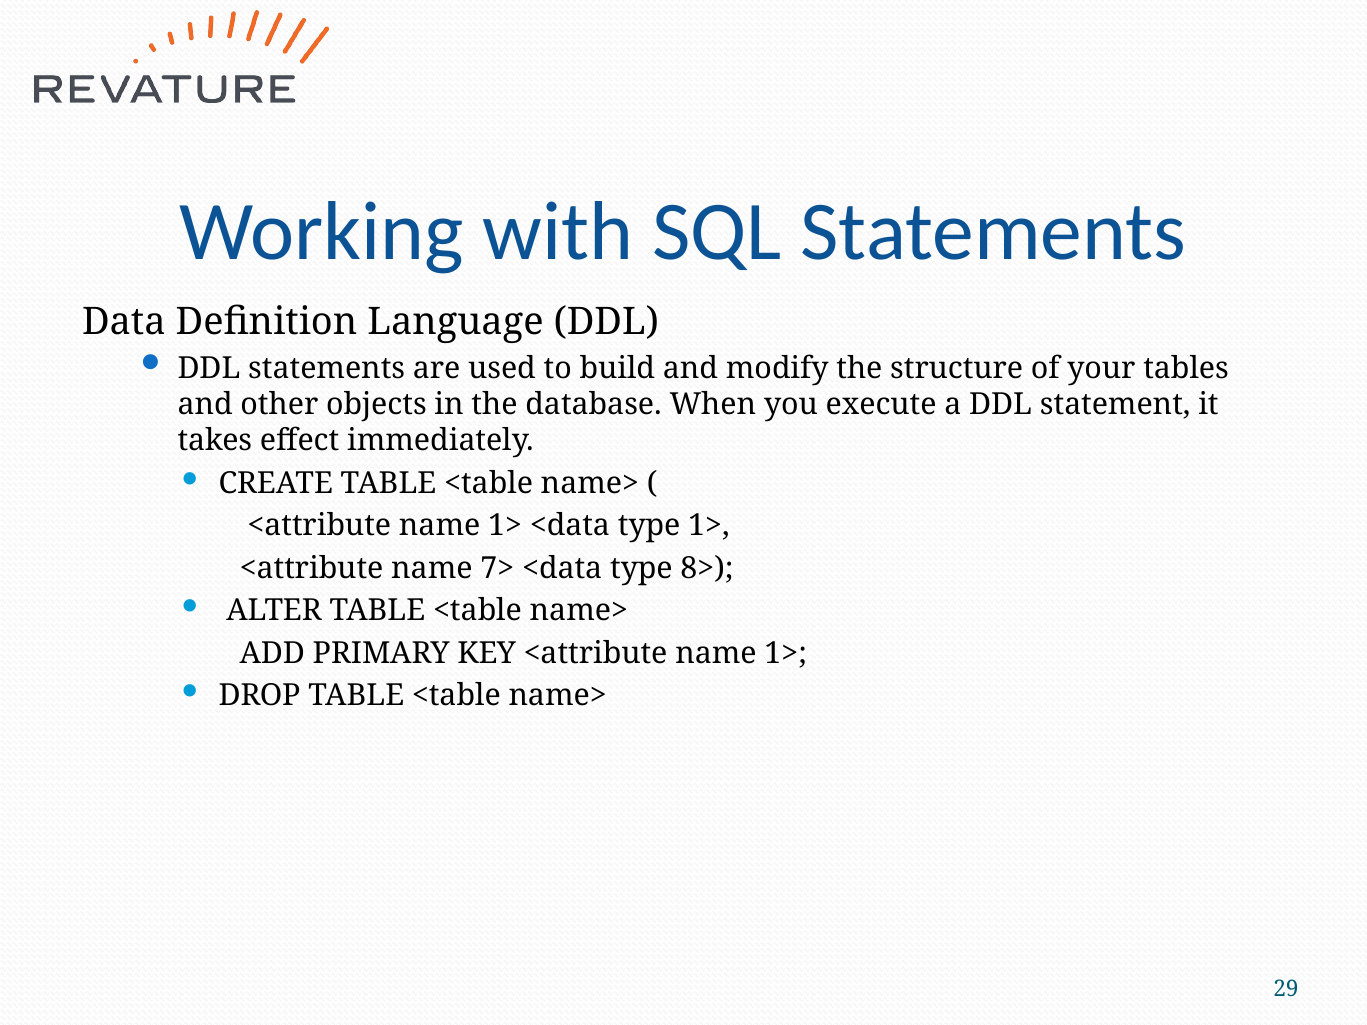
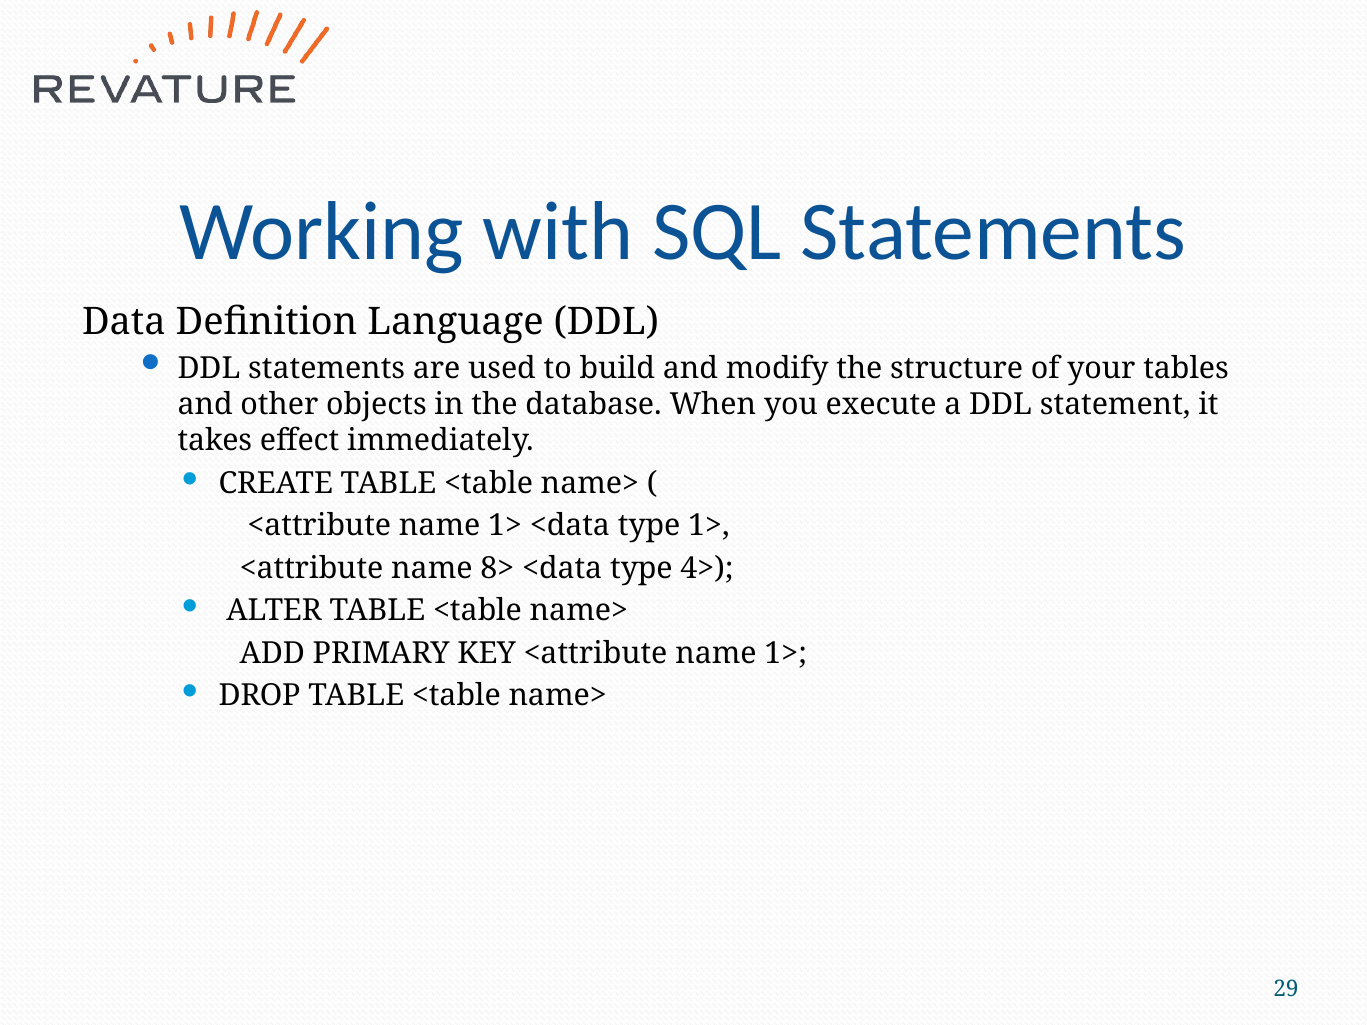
7>: 7> -> 8>
8>: 8> -> 4>
